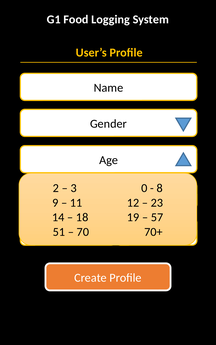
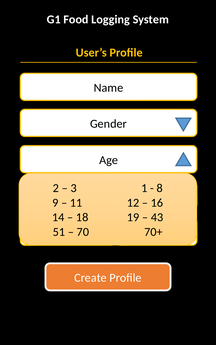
0: 0 -> 1
23: 23 -> 16
57: 57 -> 43
